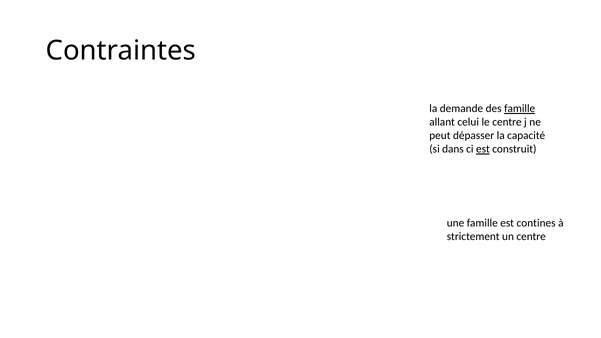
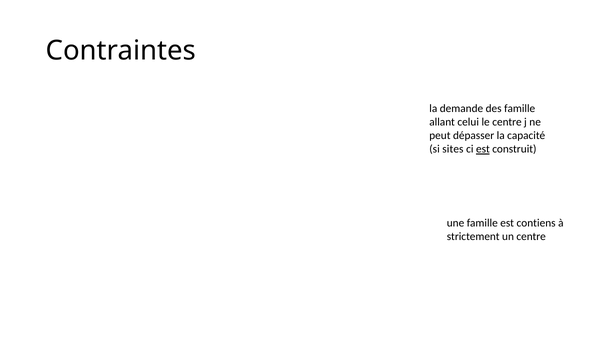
famille at (520, 109) underline: present -> none
dans: dans -> sites
contines: contines -> contiens
